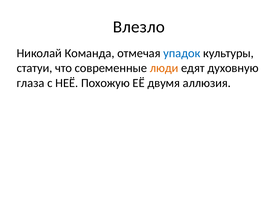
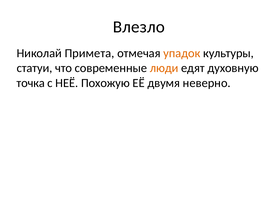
Команда: Команда -> Примета
упадок colour: blue -> orange
глаза: глаза -> точка
аллюзия: аллюзия -> неверно
